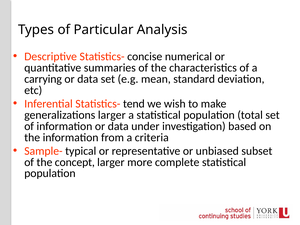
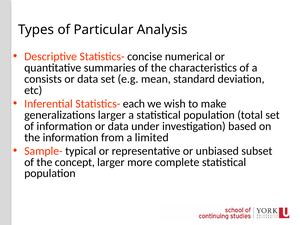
carrying: carrying -> consists
tend: tend -> each
criteria: criteria -> limited
